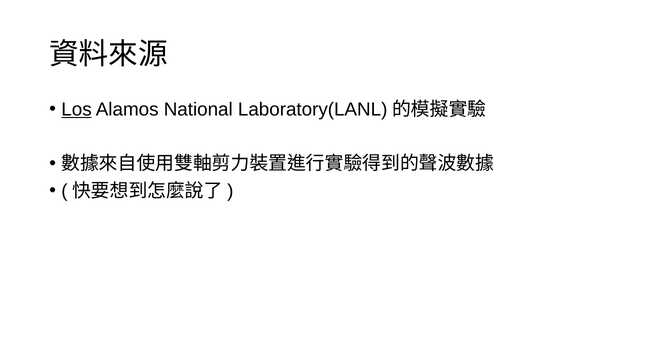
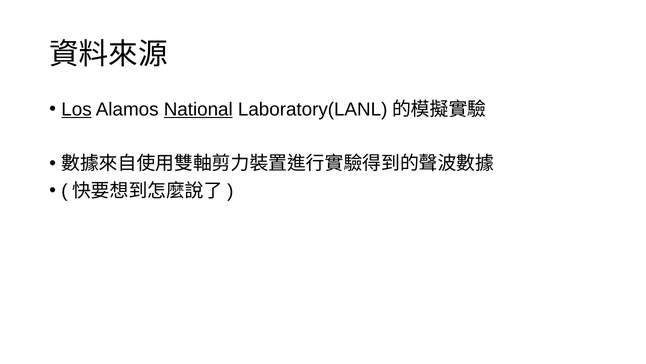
National underline: none -> present
